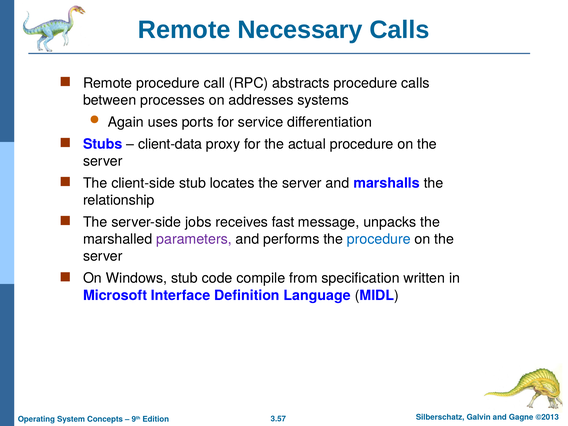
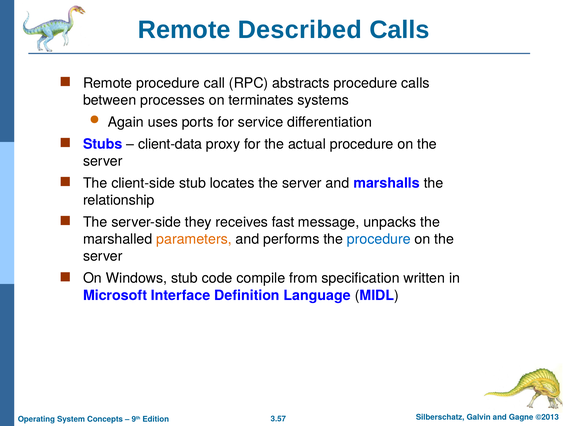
Necessary: Necessary -> Described
addresses: addresses -> terminates
jobs: jobs -> they
parameters colour: purple -> orange
